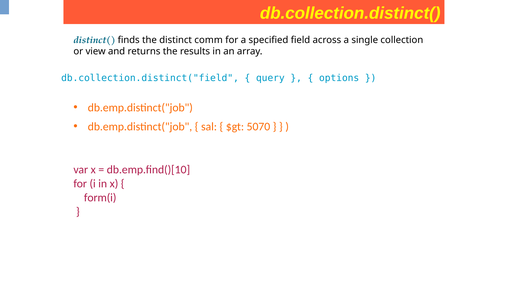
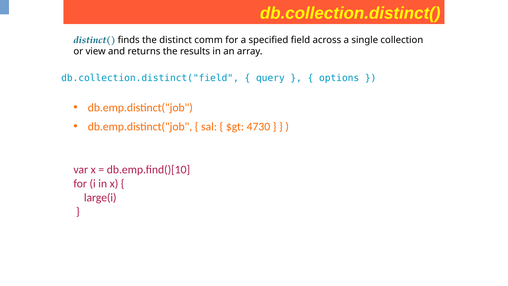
5070: 5070 -> 4730
form(i: form(i -> large(i
